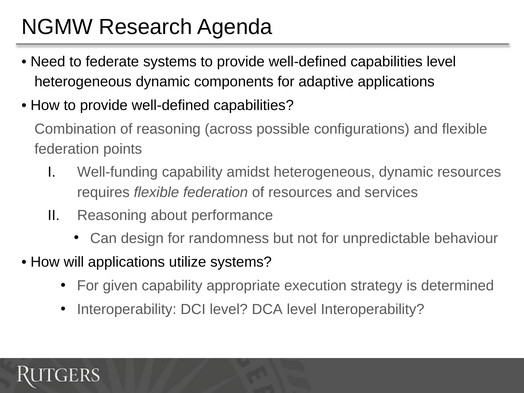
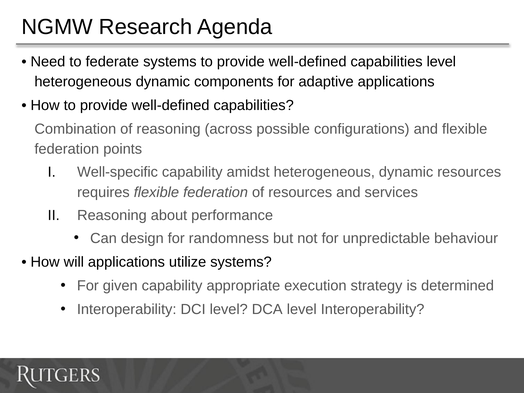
Well-funding: Well-funding -> Well-specific
